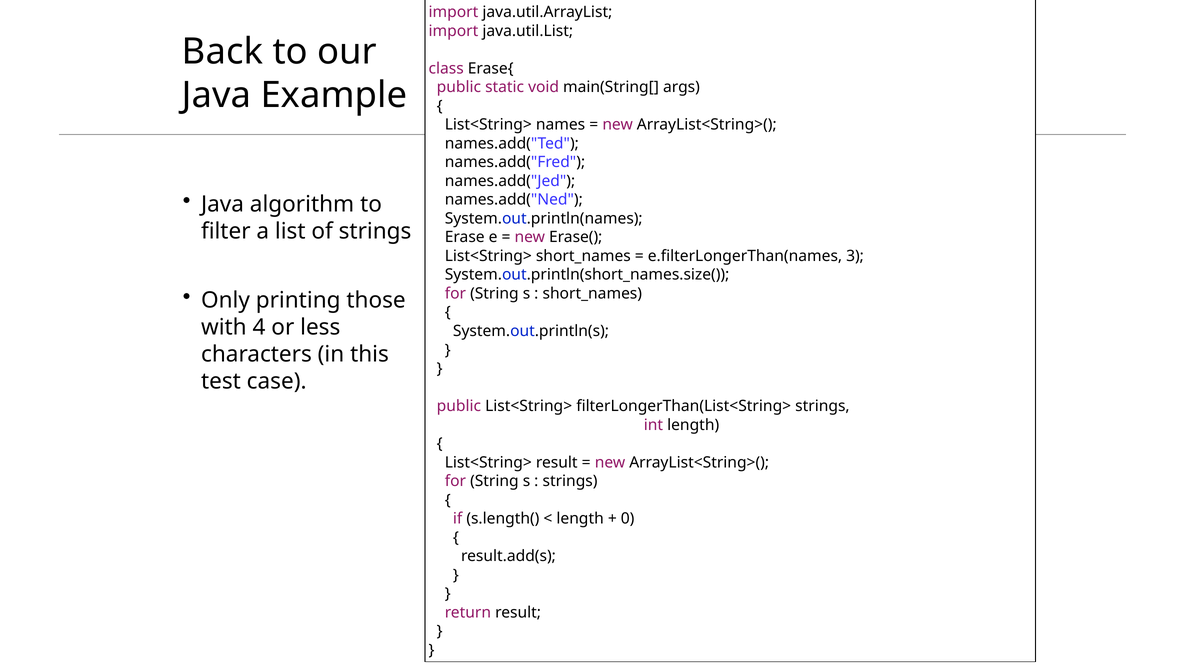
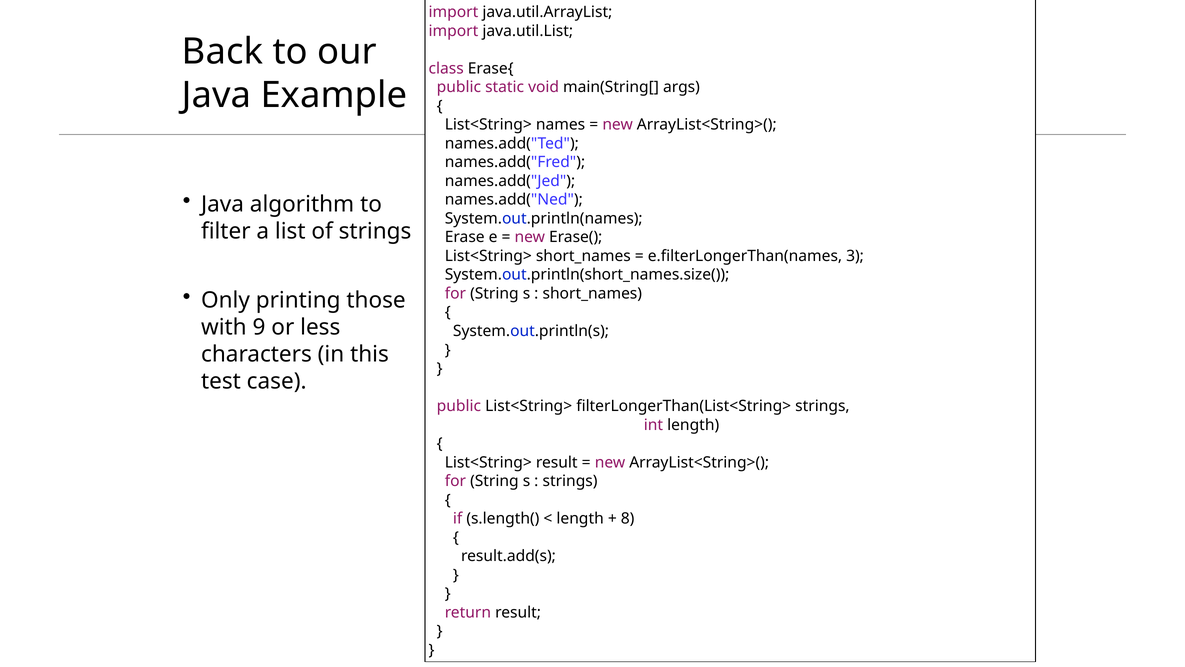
4: 4 -> 9
0: 0 -> 8
